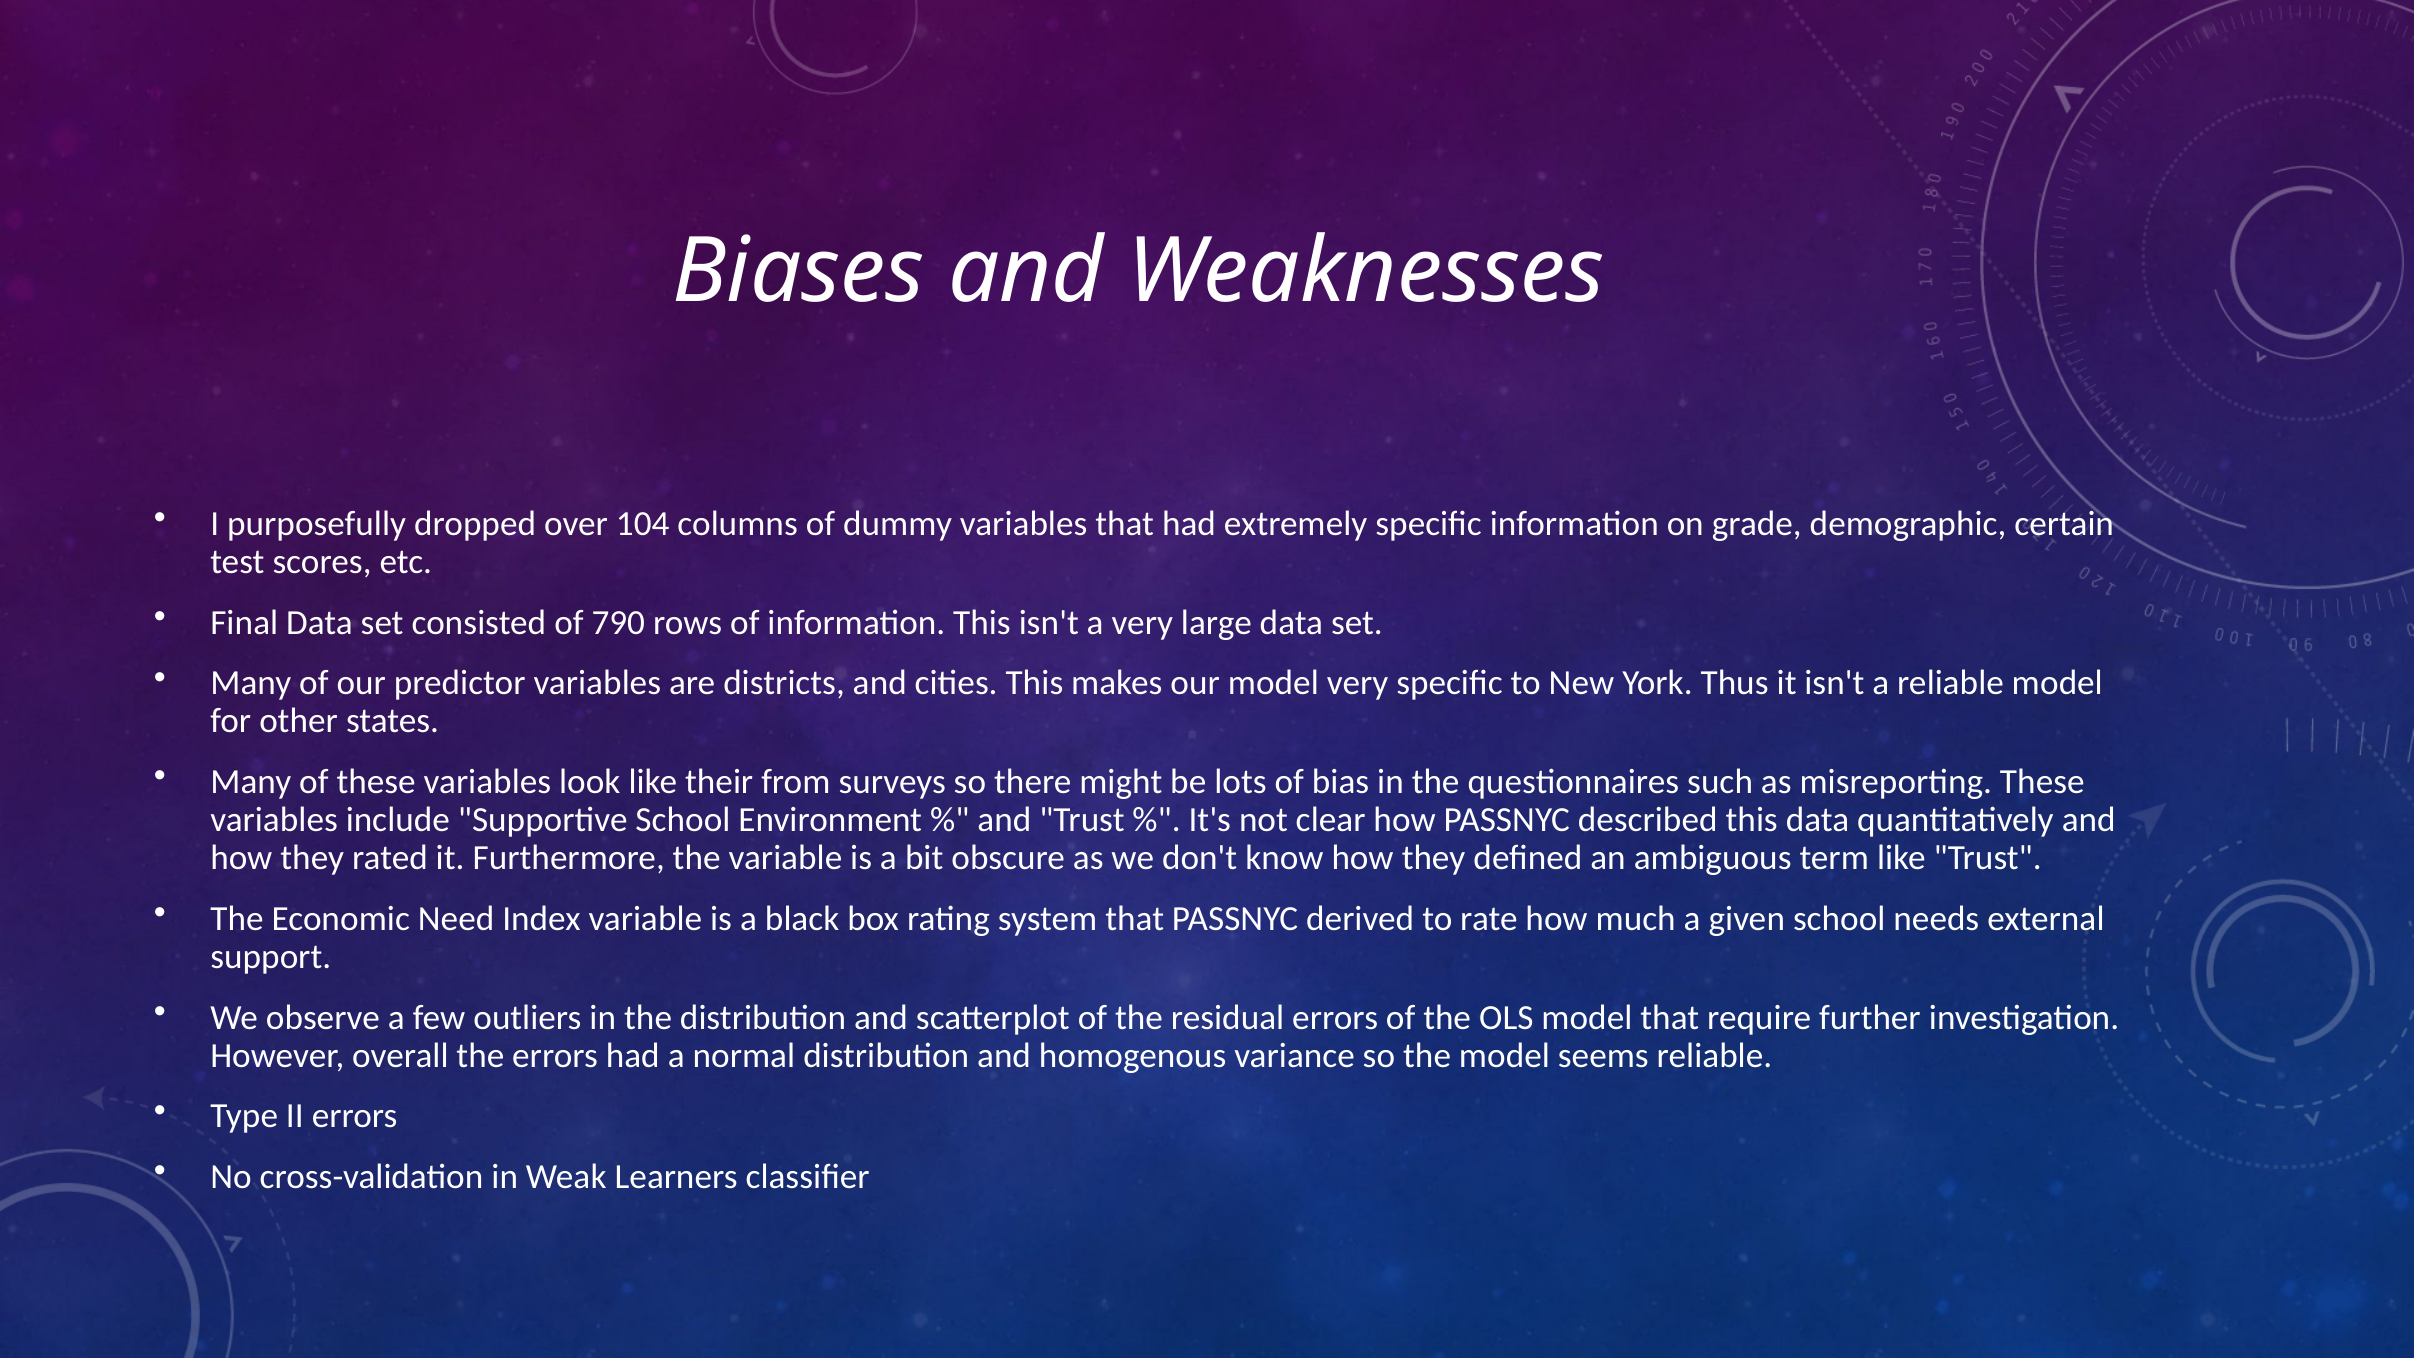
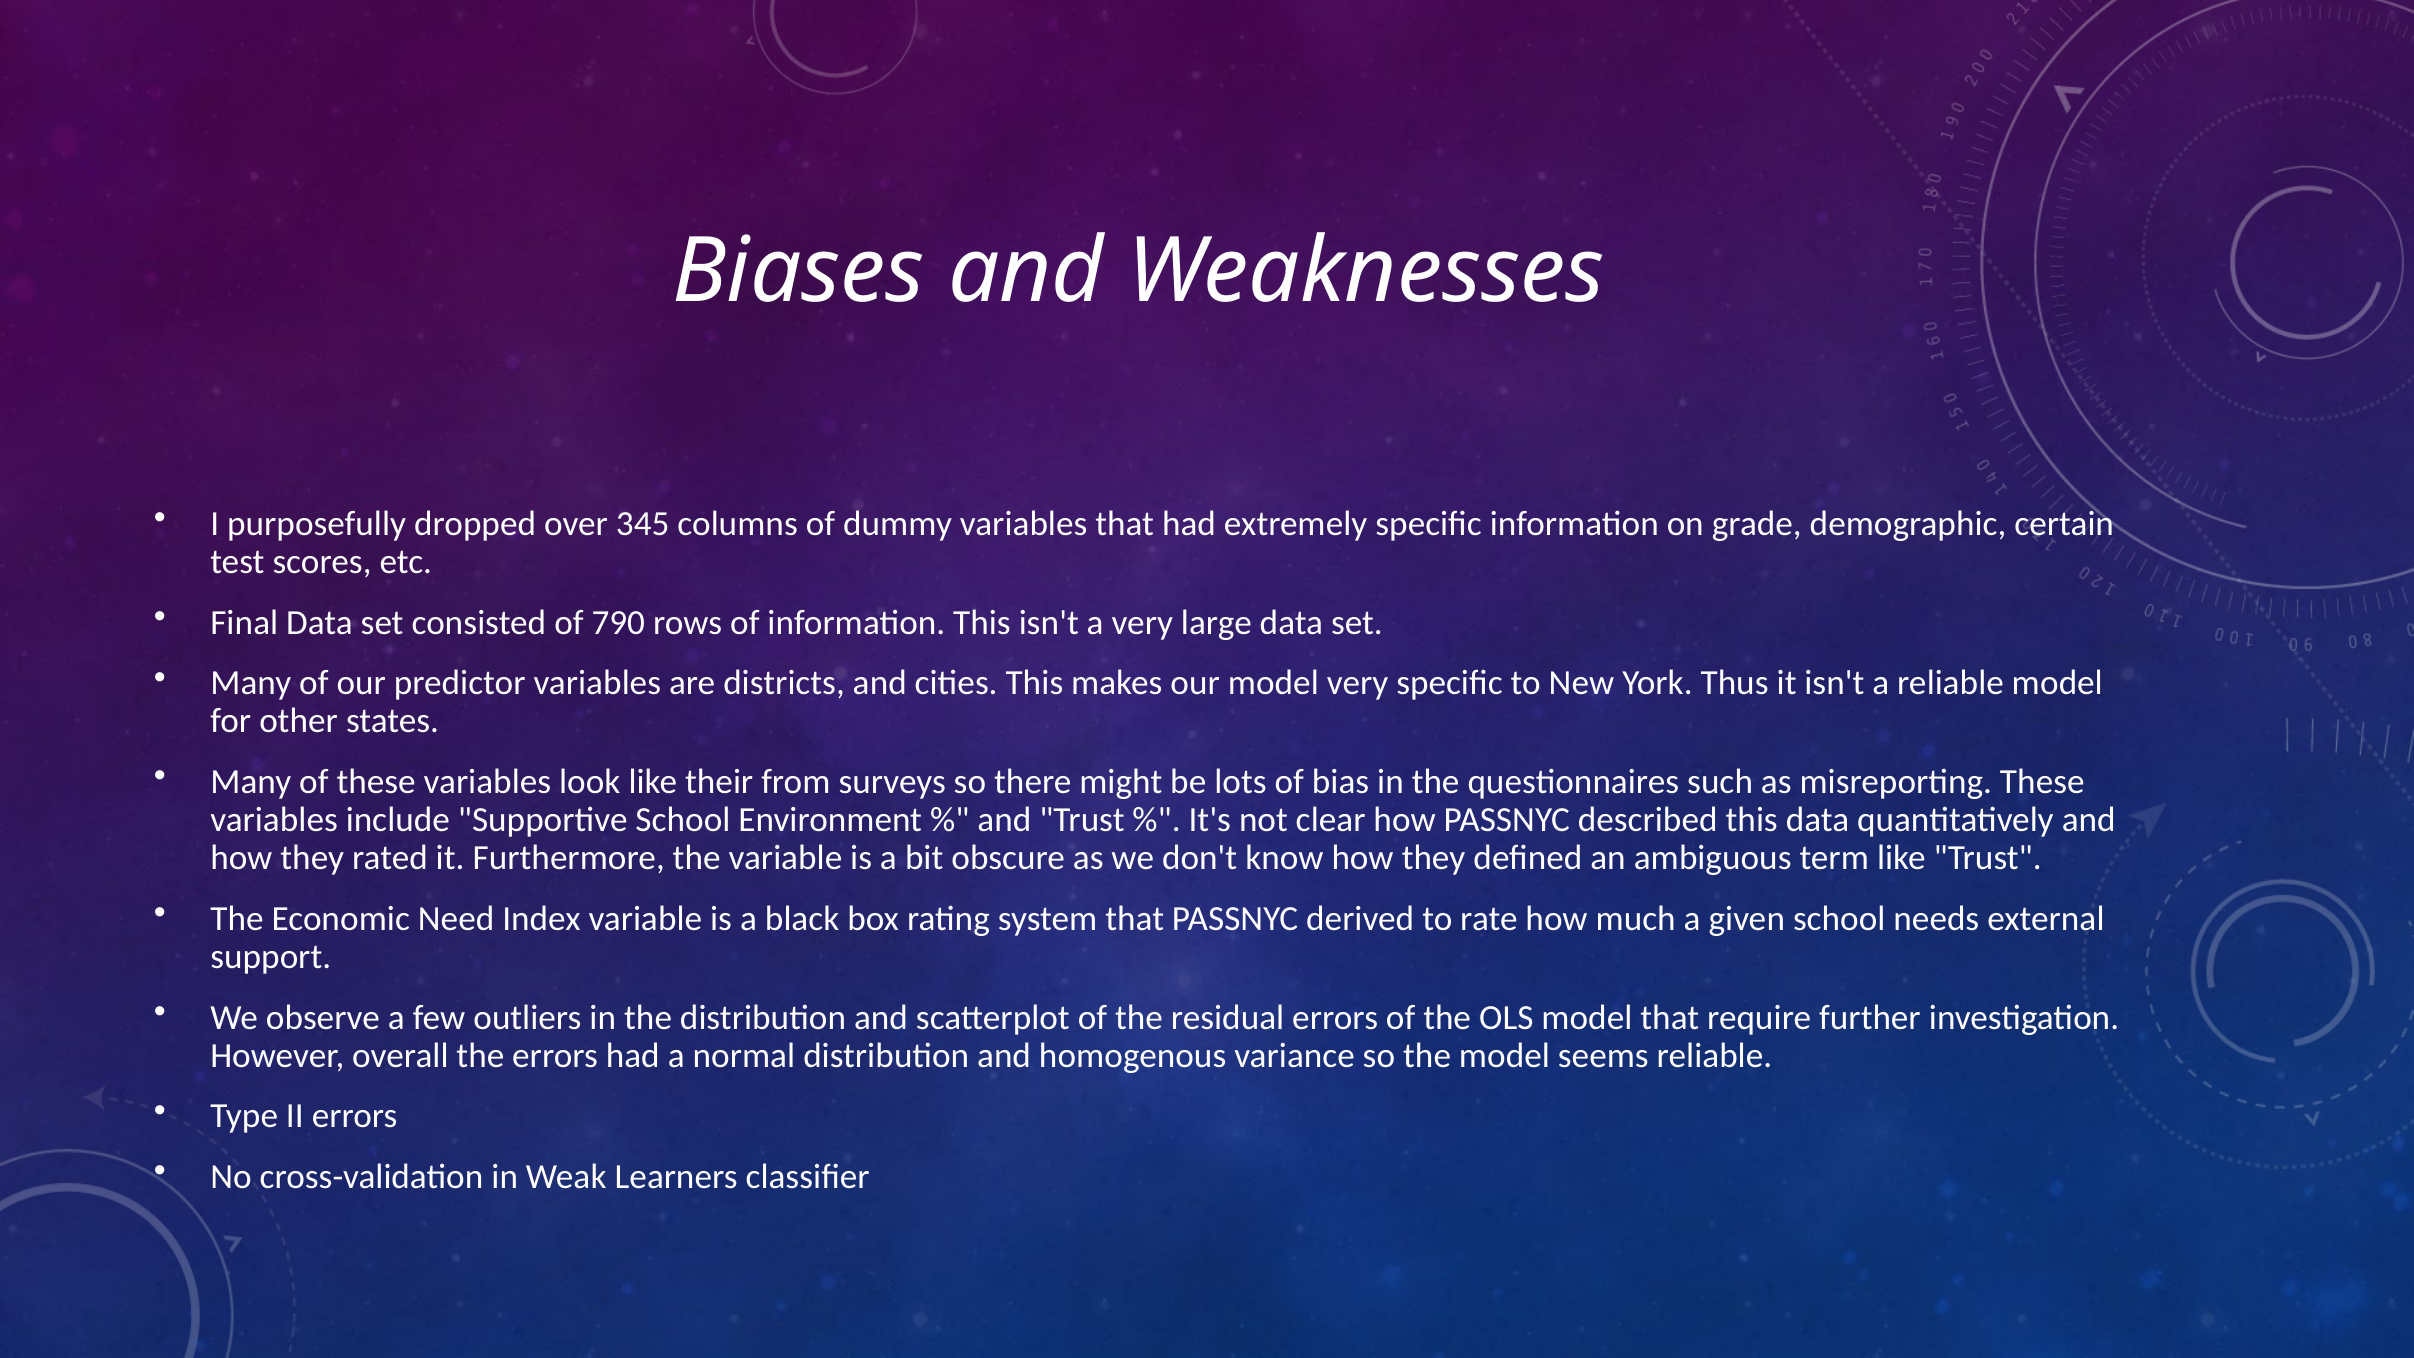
104: 104 -> 345
